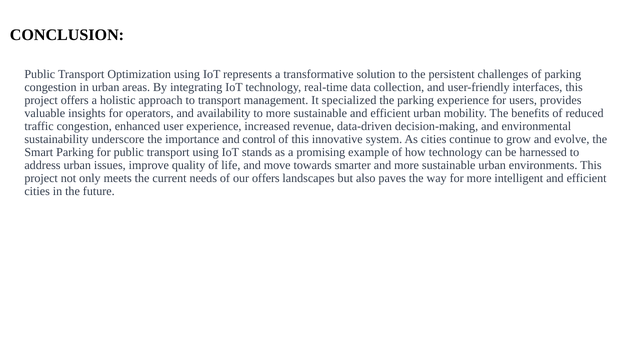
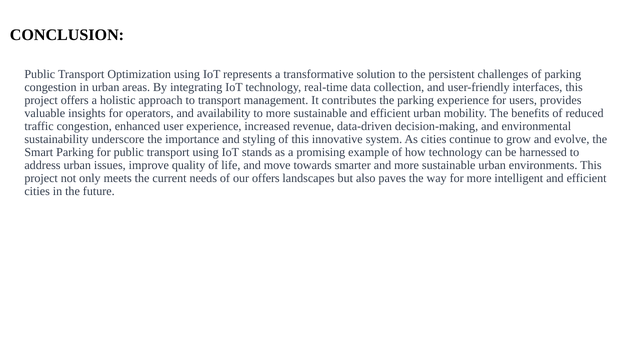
specialized: specialized -> contributes
control: control -> styling
